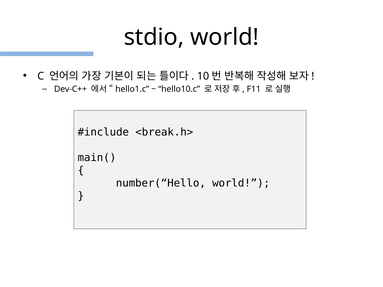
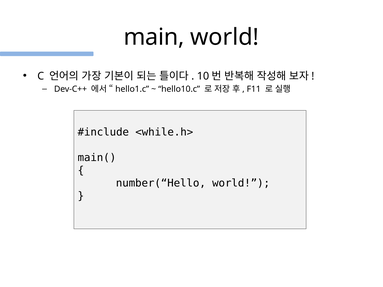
stdio: stdio -> main
<break.h>: <break.h> -> <while.h>
